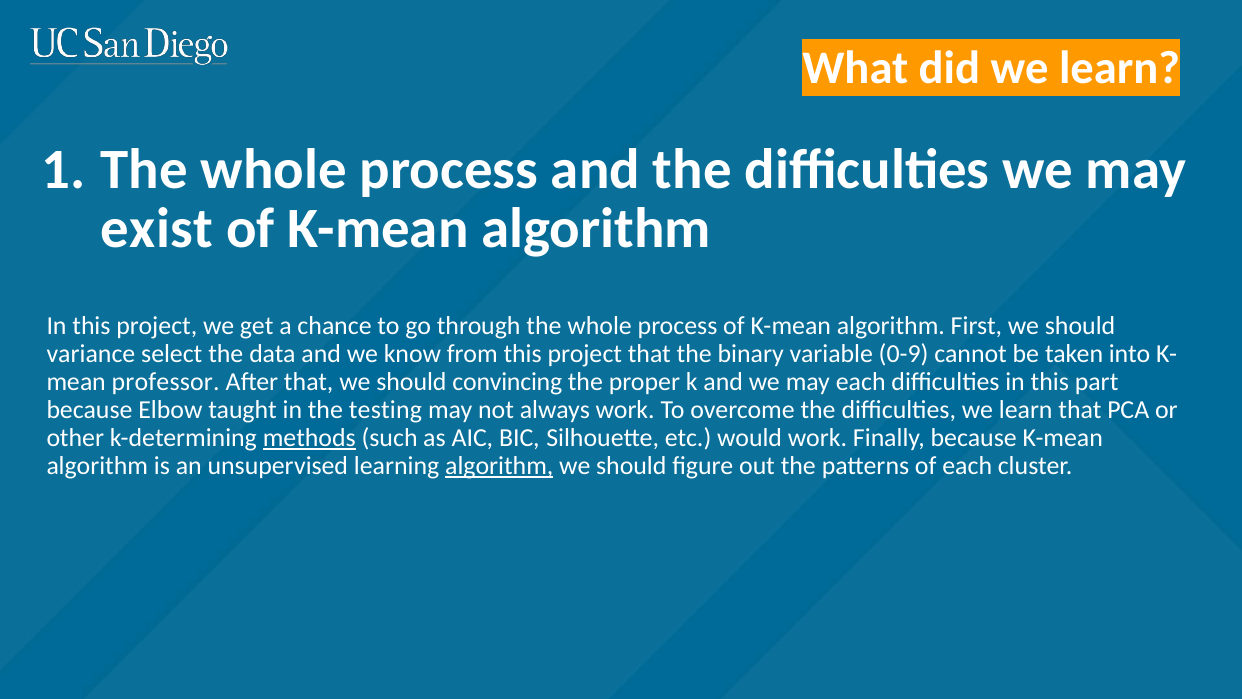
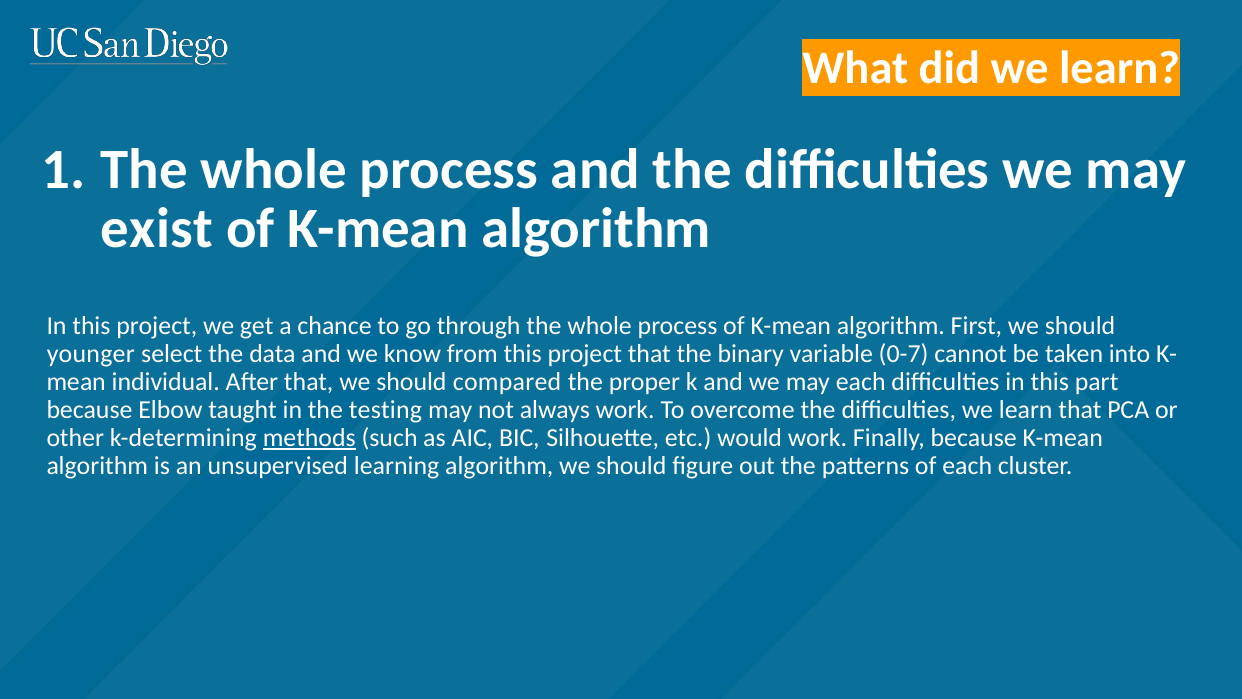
variance: variance -> younger
0-9: 0-9 -> 0-7
professor: professor -> individual
convincing: convincing -> compared
algorithm at (499, 466) underline: present -> none
